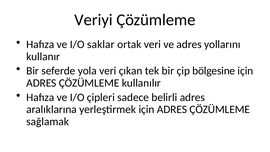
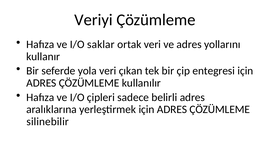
bölgesine: bölgesine -> entegresi
sağlamak: sağlamak -> silinebilir
